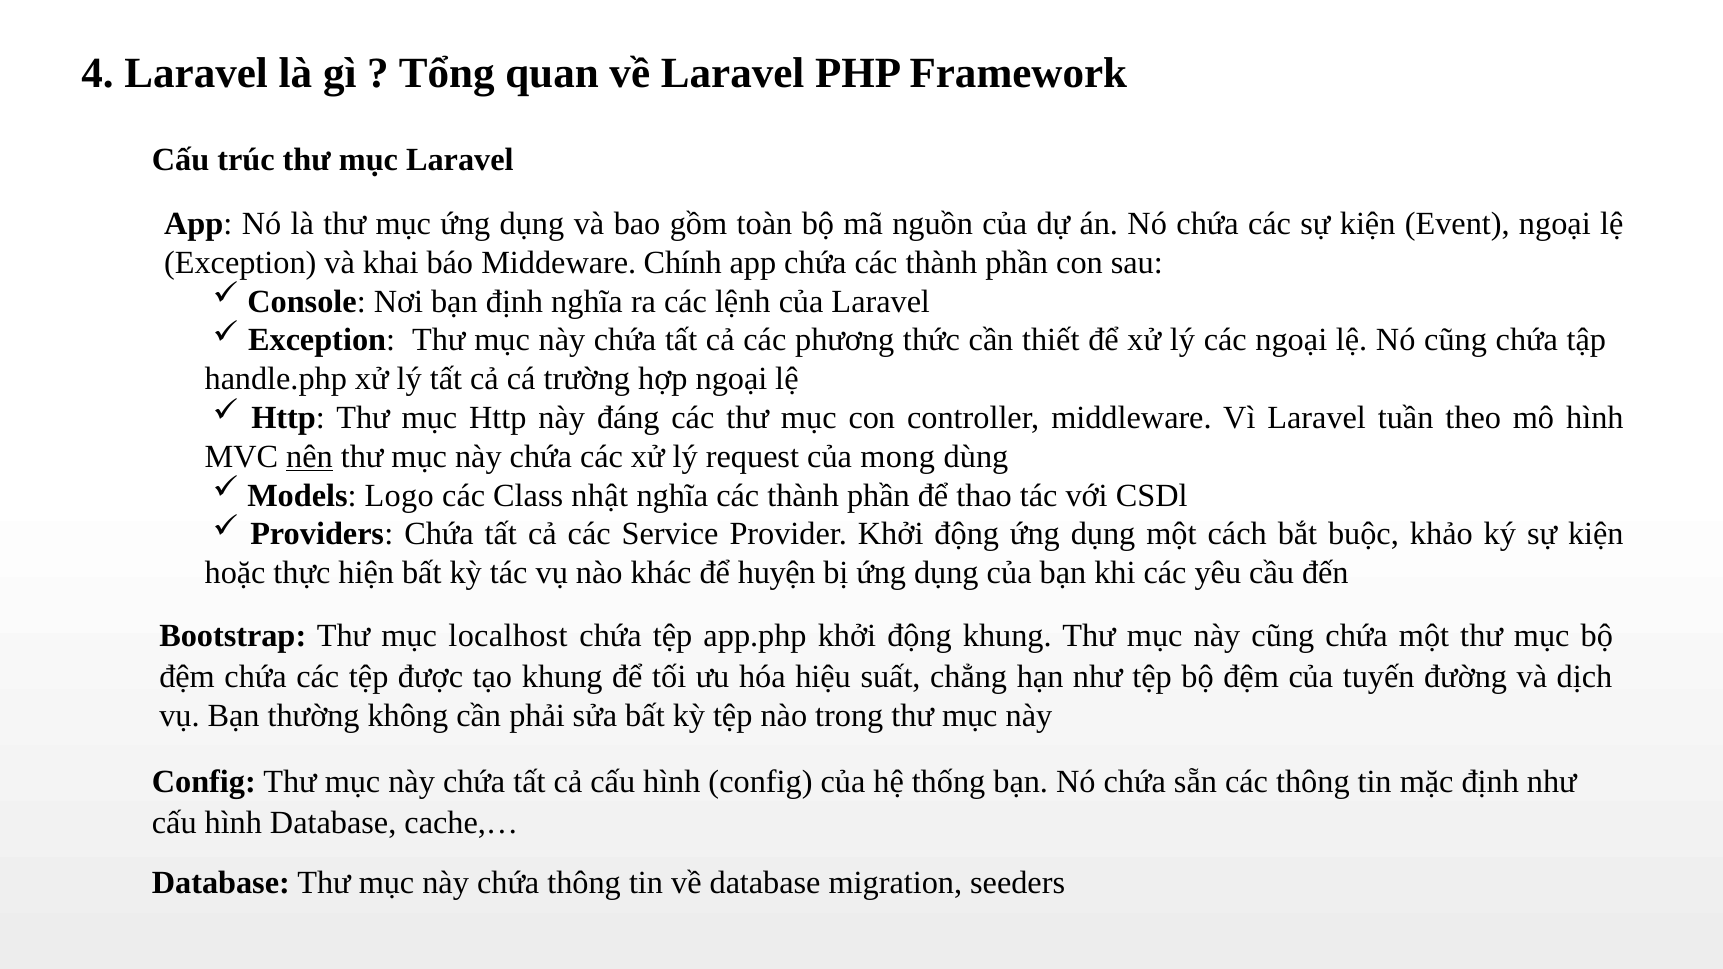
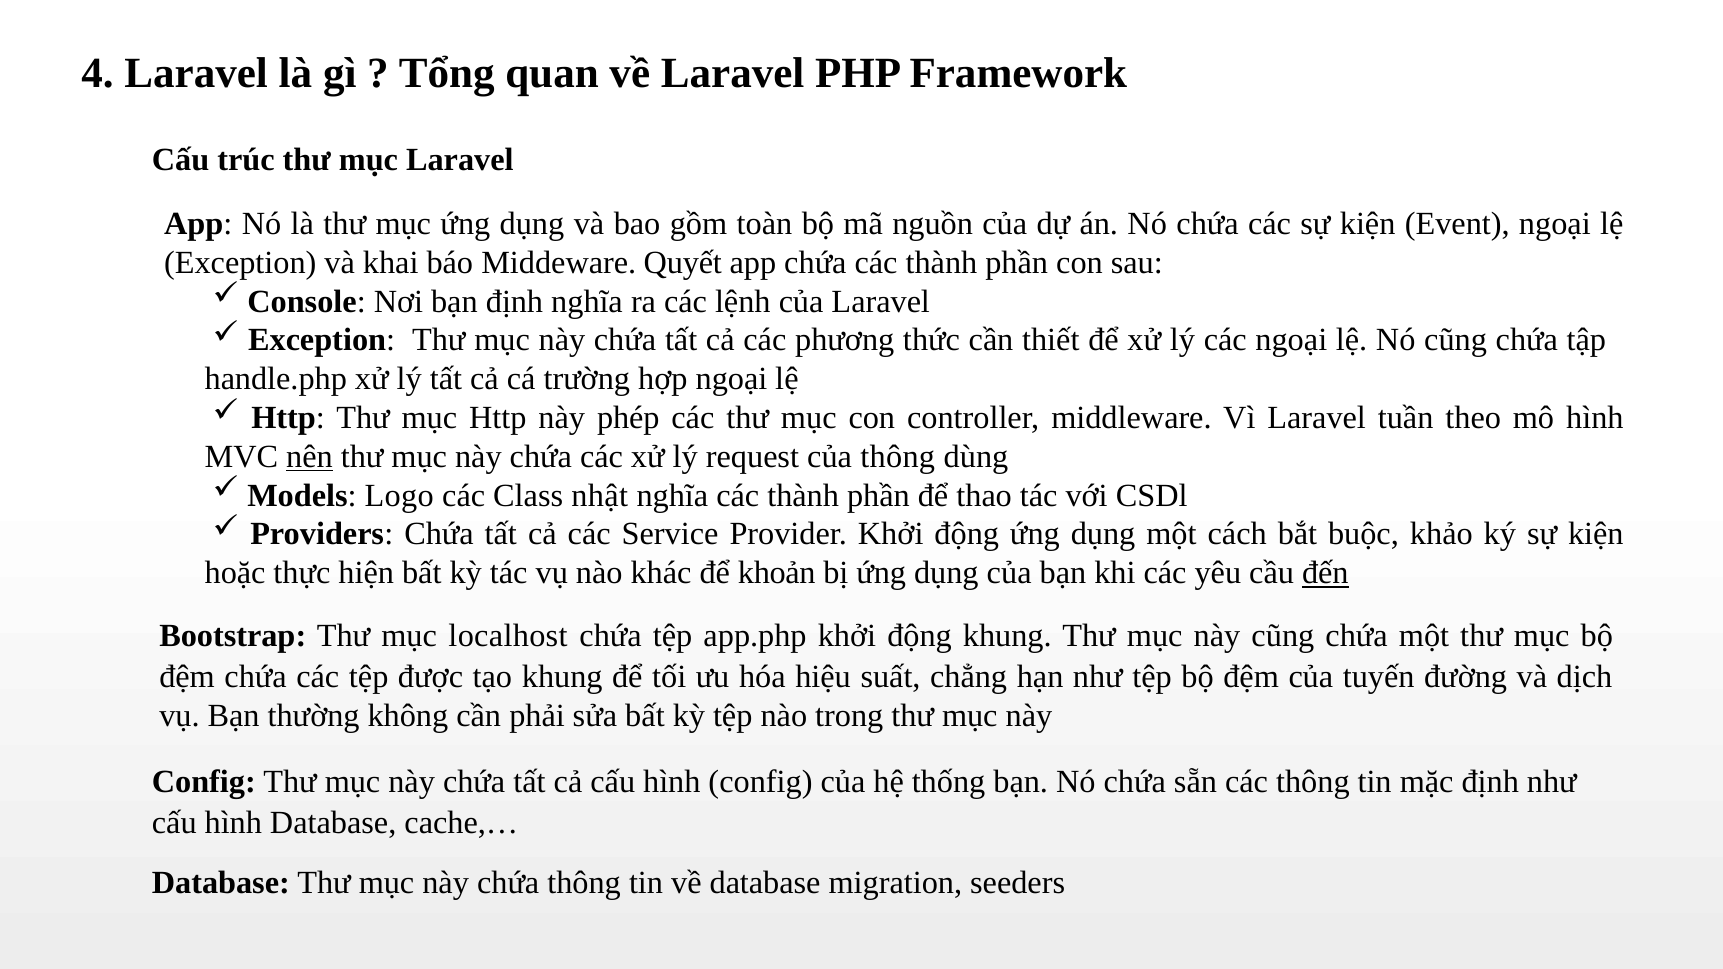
Chính: Chính -> Quyết
đáng: đáng -> phép
của mong: mong -> thông
huyện: huyện -> khoản
đến underline: none -> present
